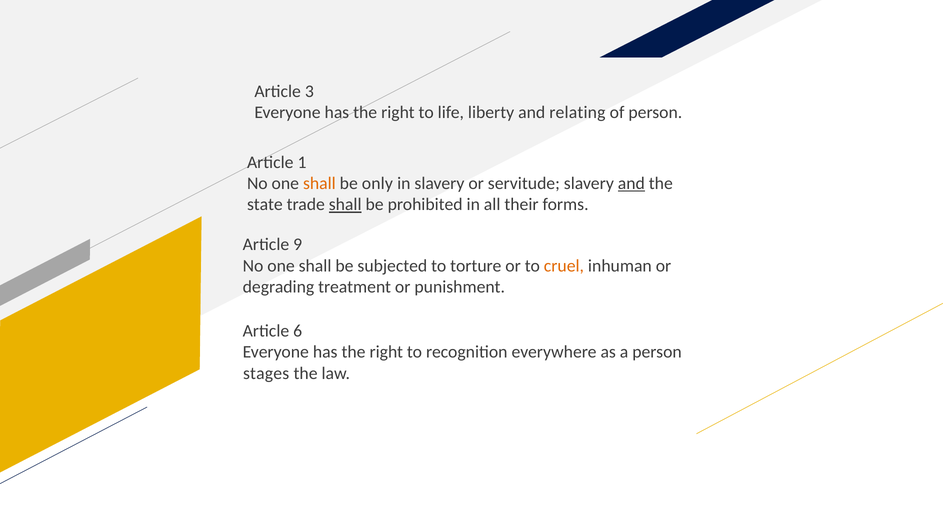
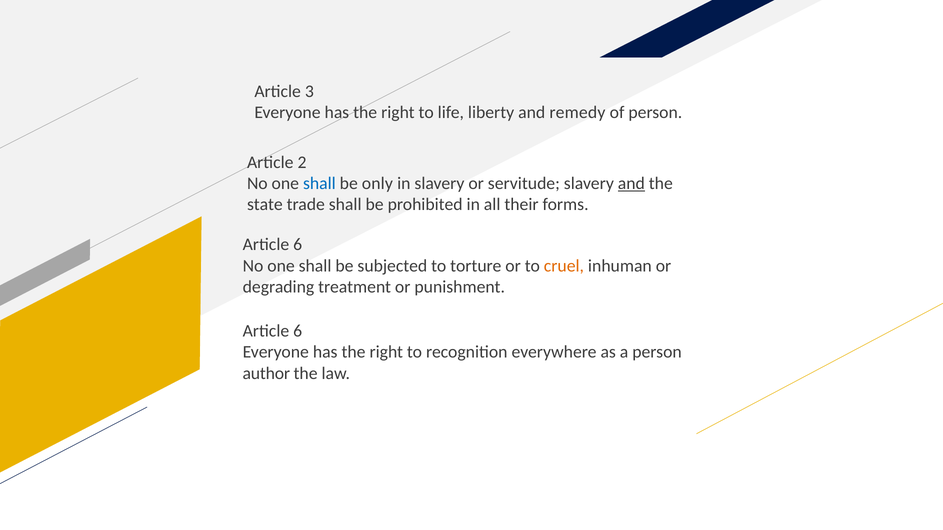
relating: relating -> remedy
1: 1 -> 2
shall at (319, 184) colour: orange -> blue
shall at (345, 205) underline: present -> none
9 at (298, 245): 9 -> 6
stages: stages -> author
